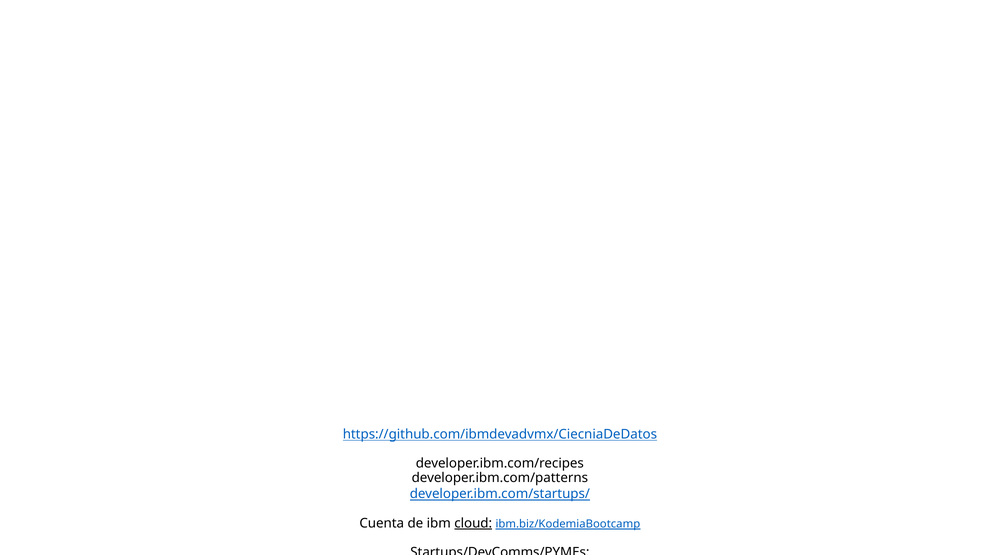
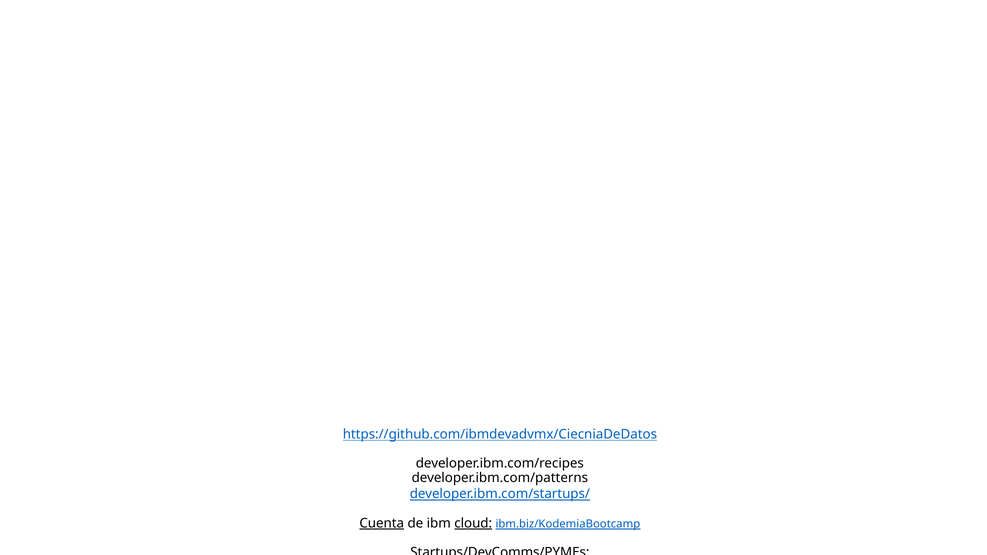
Cuenta underline: none -> present
